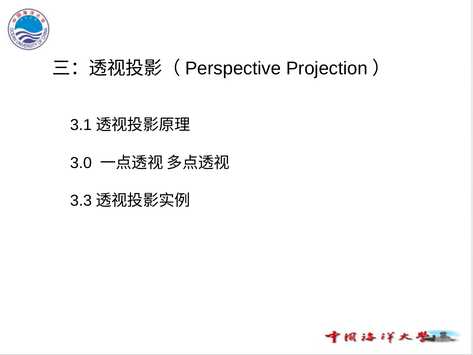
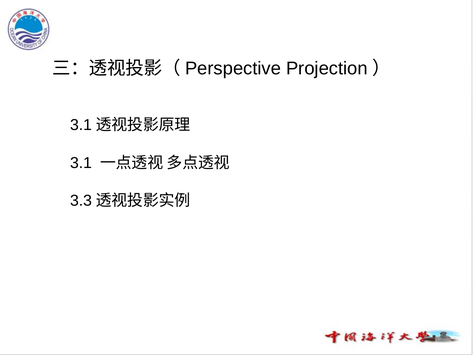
3.0: 3.0 -> 3.1
